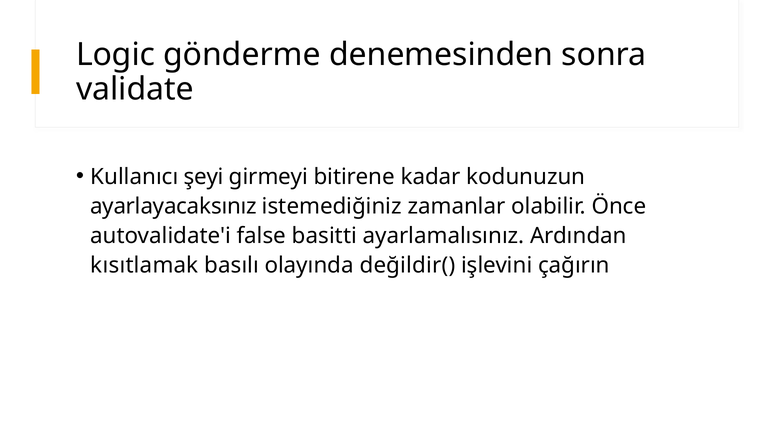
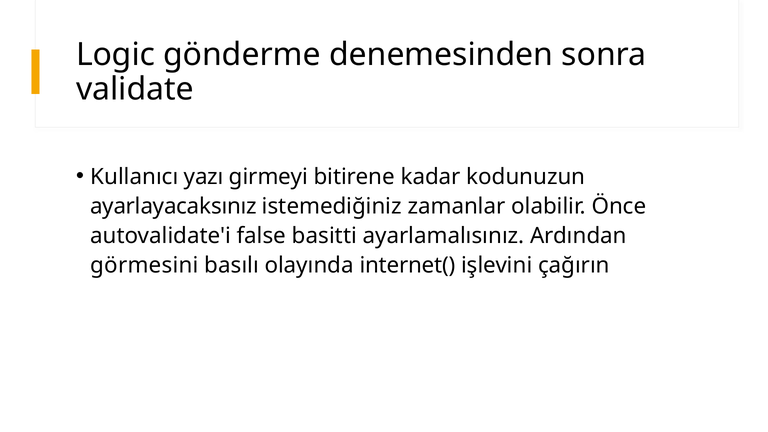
şeyi: şeyi -> yazı
kısıtlamak: kısıtlamak -> görmesini
değildir(: değildir( -> internet(
